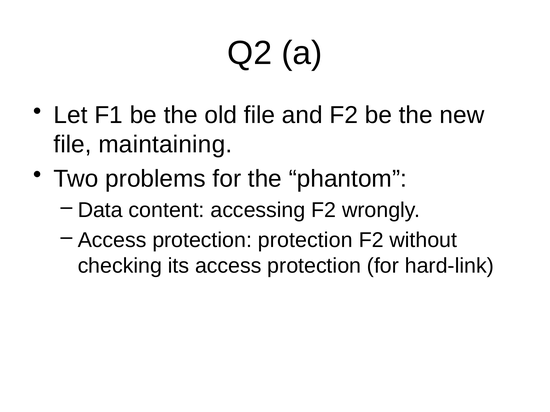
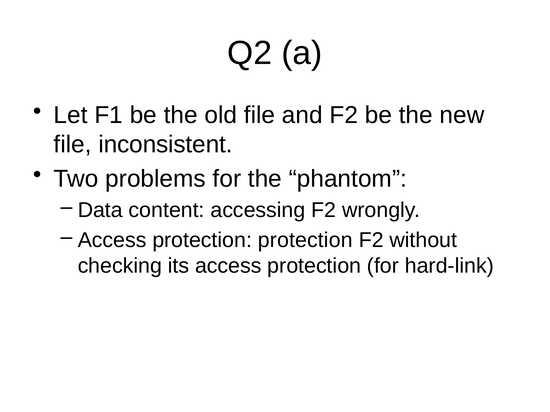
maintaining: maintaining -> inconsistent
